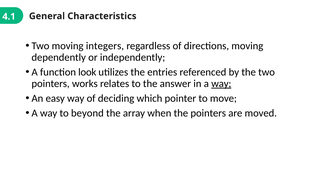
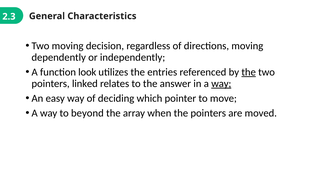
4.1: 4.1 -> 2.3
integers: integers -> decision
the at (249, 72) underline: none -> present
works: works -> linked
